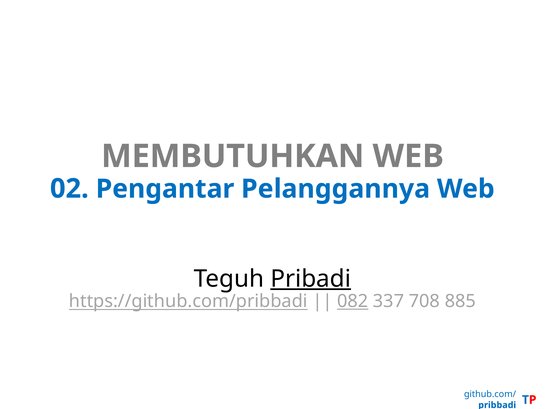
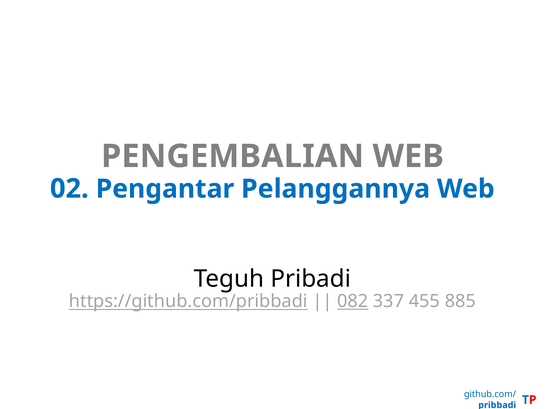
MEMBUTUHKAN: MEMBUTUHKAN -> PENGEMBALIAN
Pribadi underline: present -> none
708: 708 -> 455
